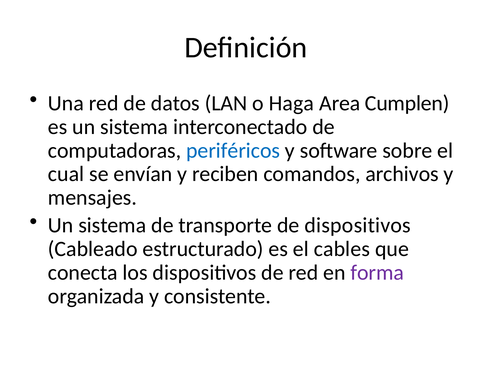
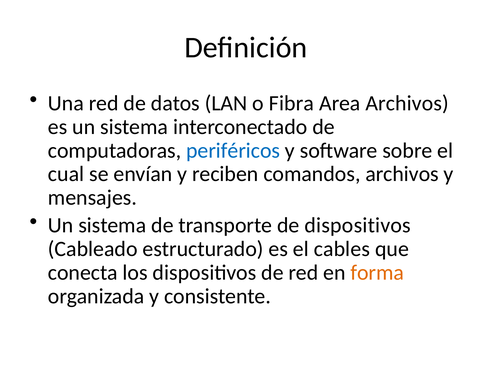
Haga: Haga -> Fibra
Area Cumplen: Cumplen -> Archivos
forma colour: purple -> orange
